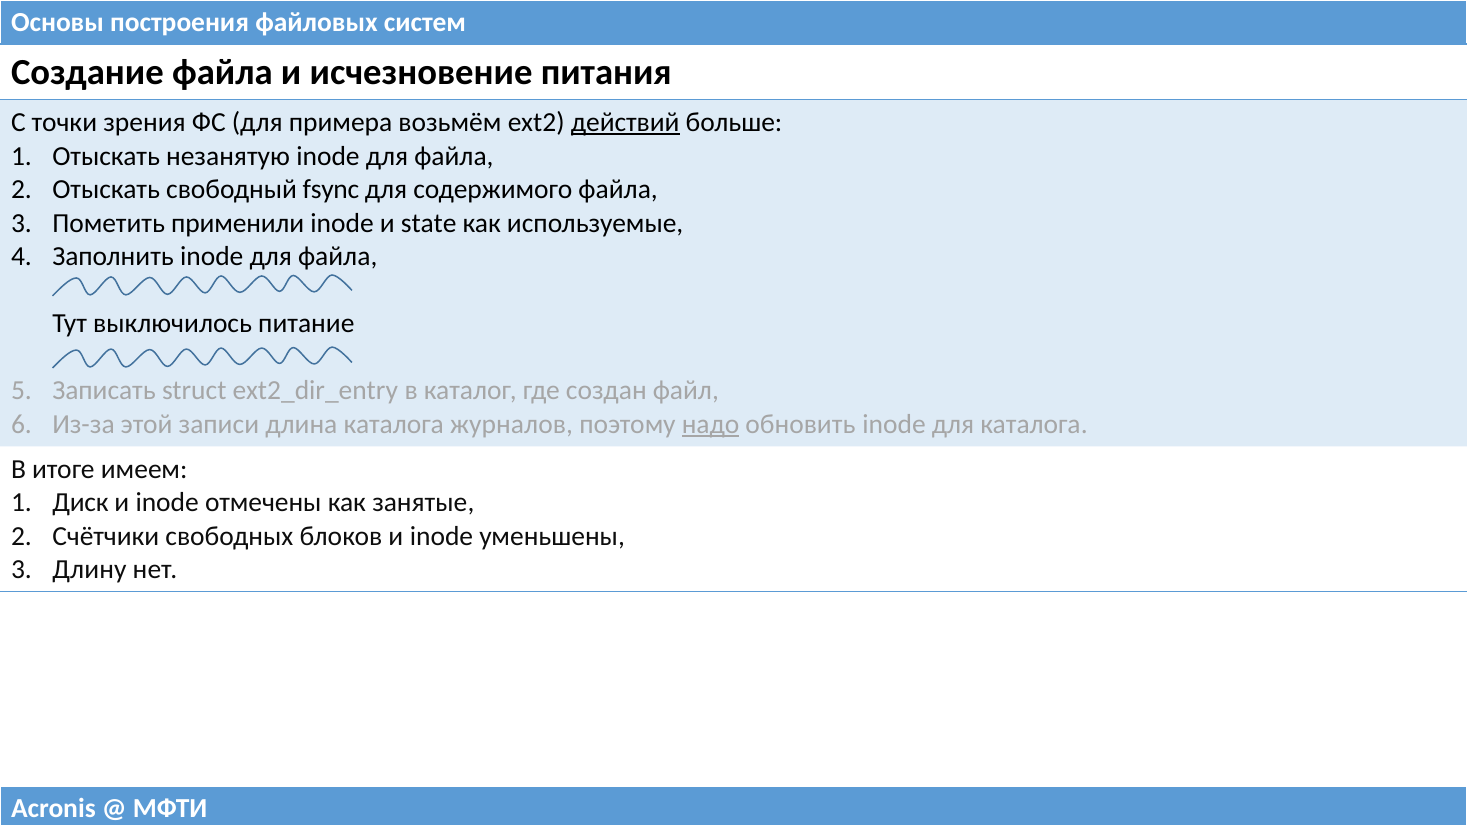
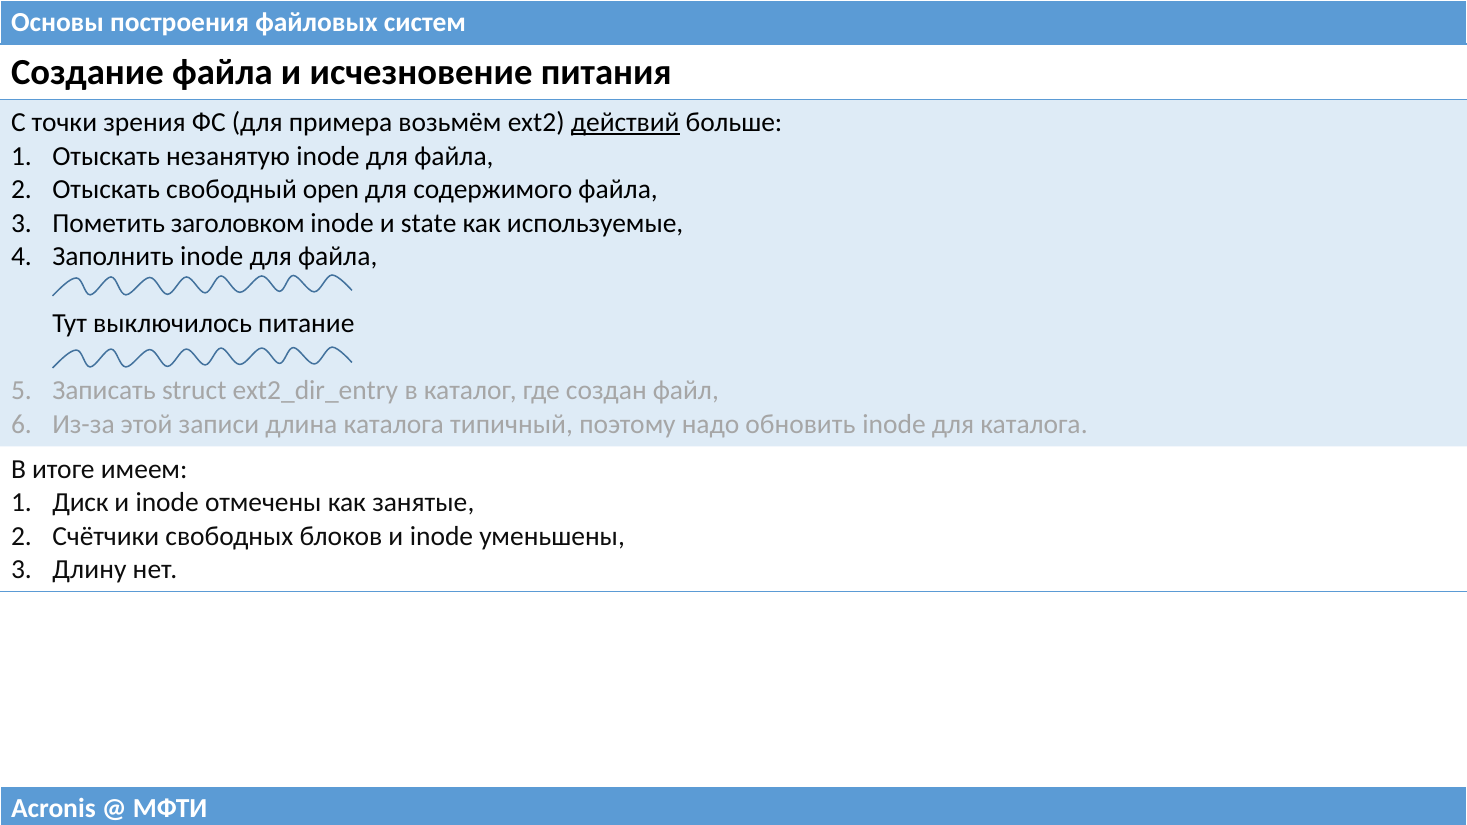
fsync: fsync -> open
применили: применили -> заголовком
журналов: журналов -> типичный
надо underline: present -> none
